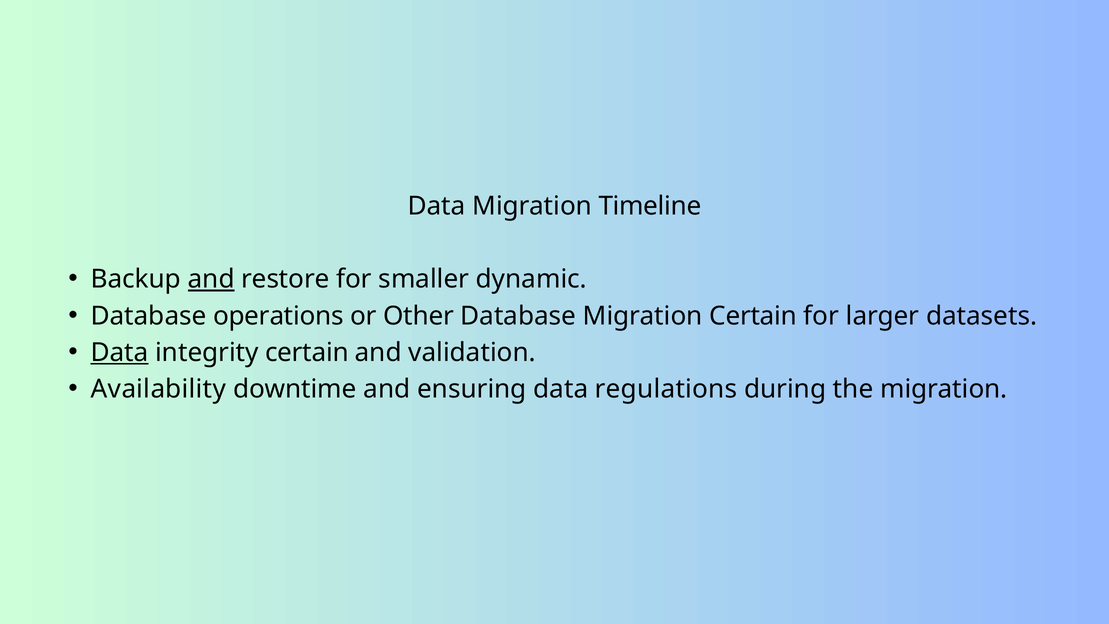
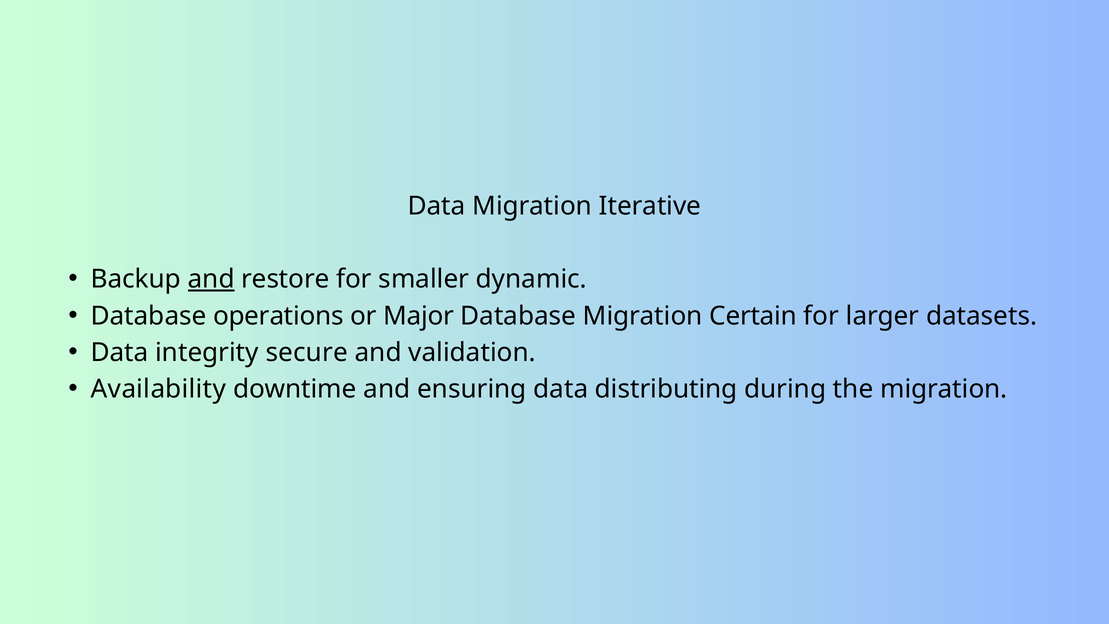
Timeline: Timeline -> Iterative
Other: Other -> Major
Data at (120, 352) underline: present -> none
integrity certain: certain -> secure
regulations: regulations -> distributing
